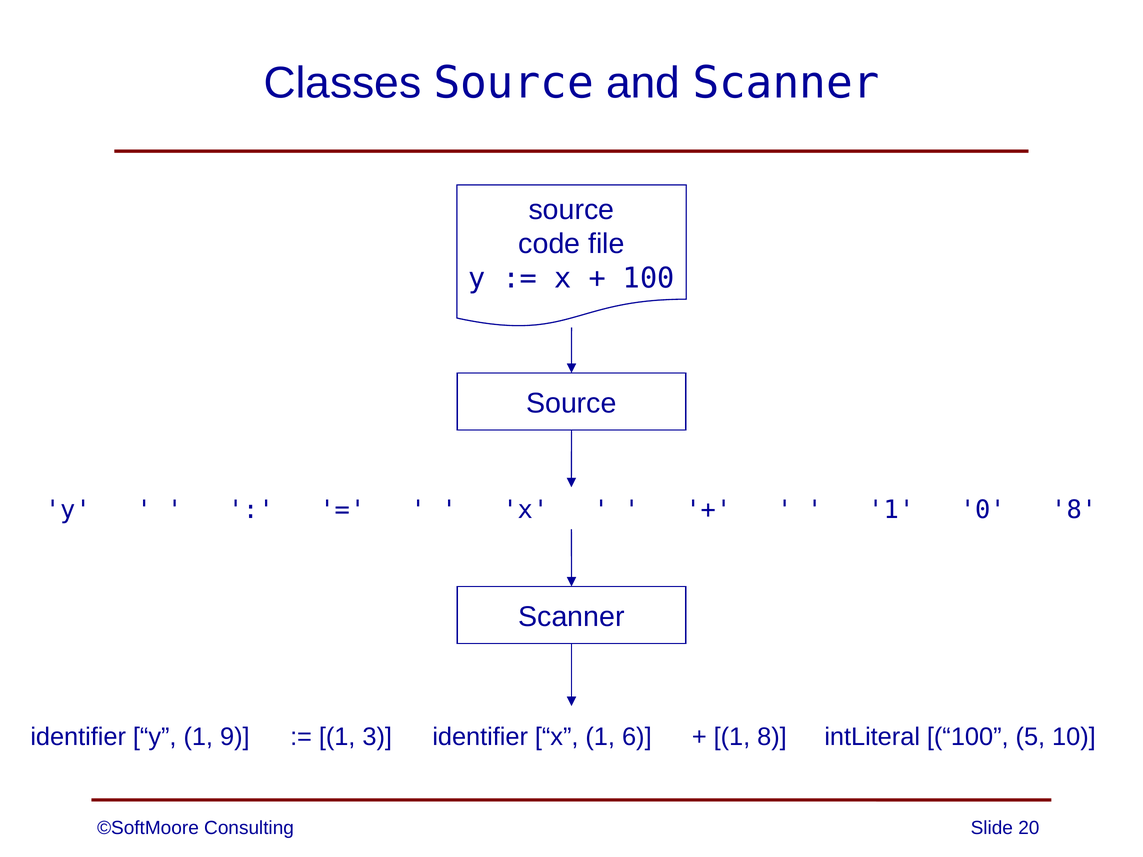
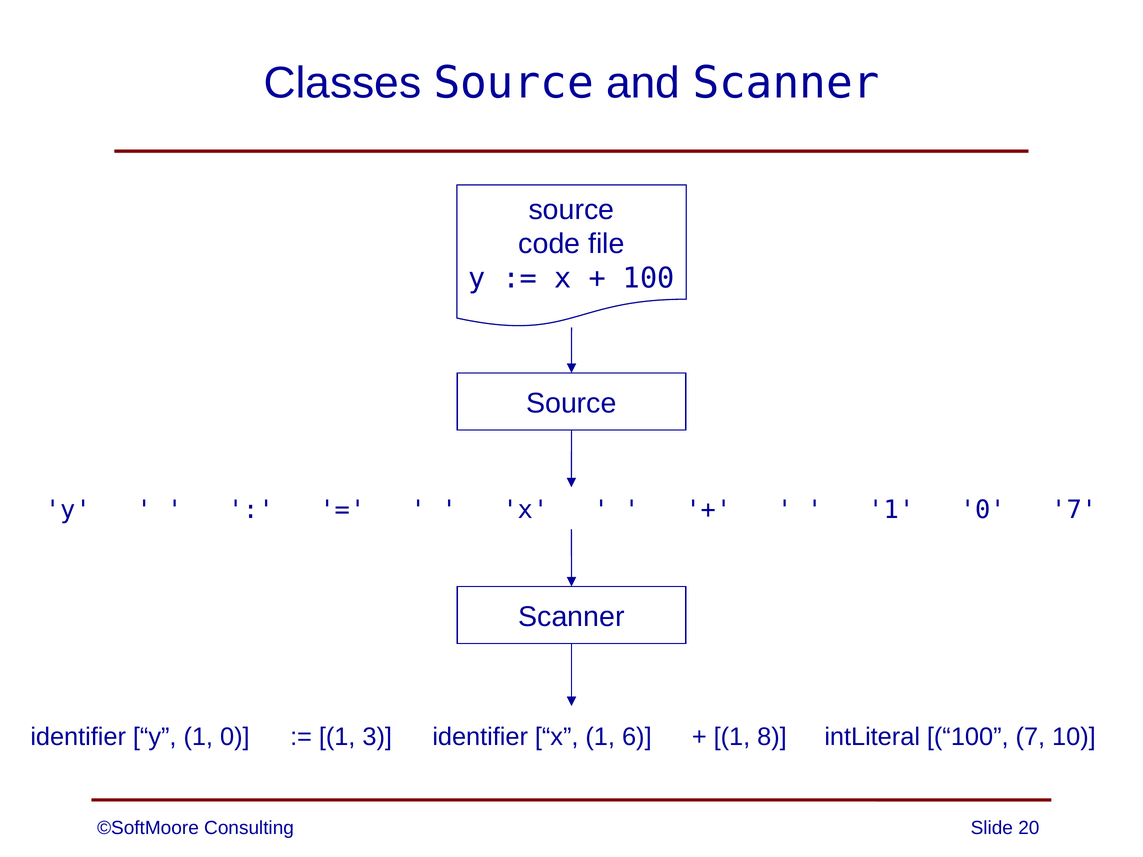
0 8: 8 -> 7
y 1 9: 9 -> 0
100 5: 5 -> 7
